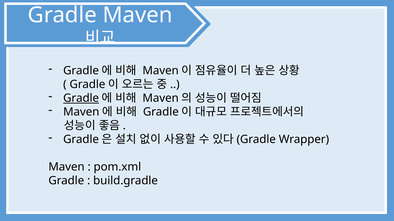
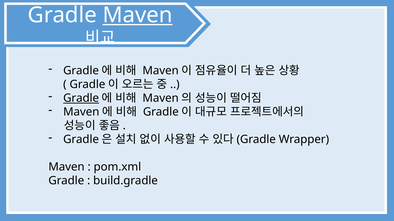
Maven at (138, 15) underline: none -> present
